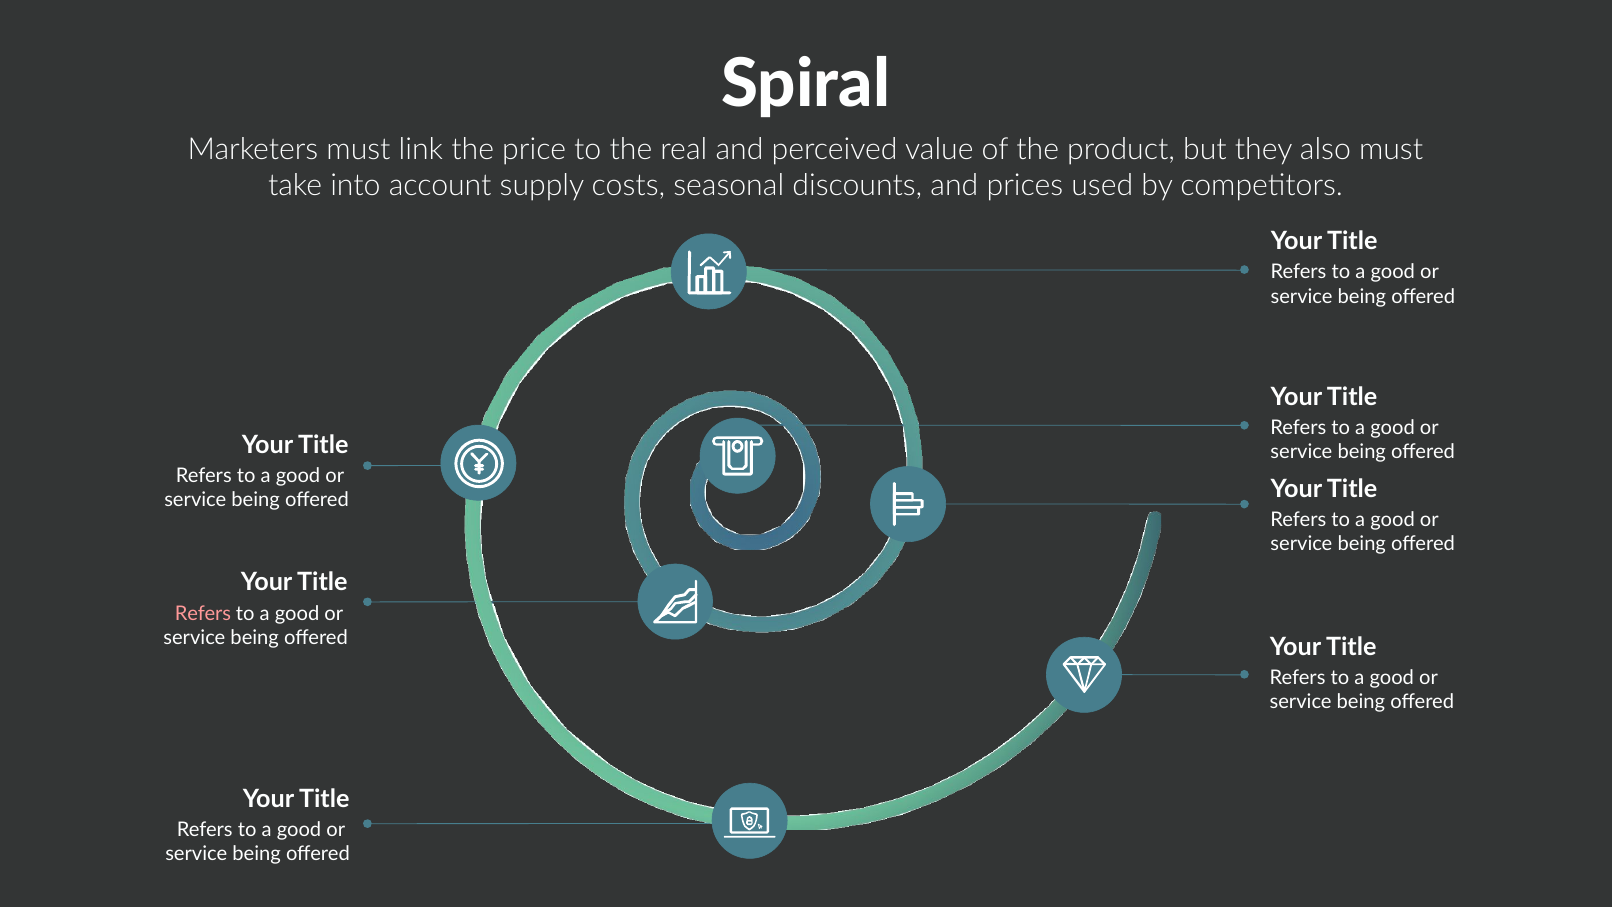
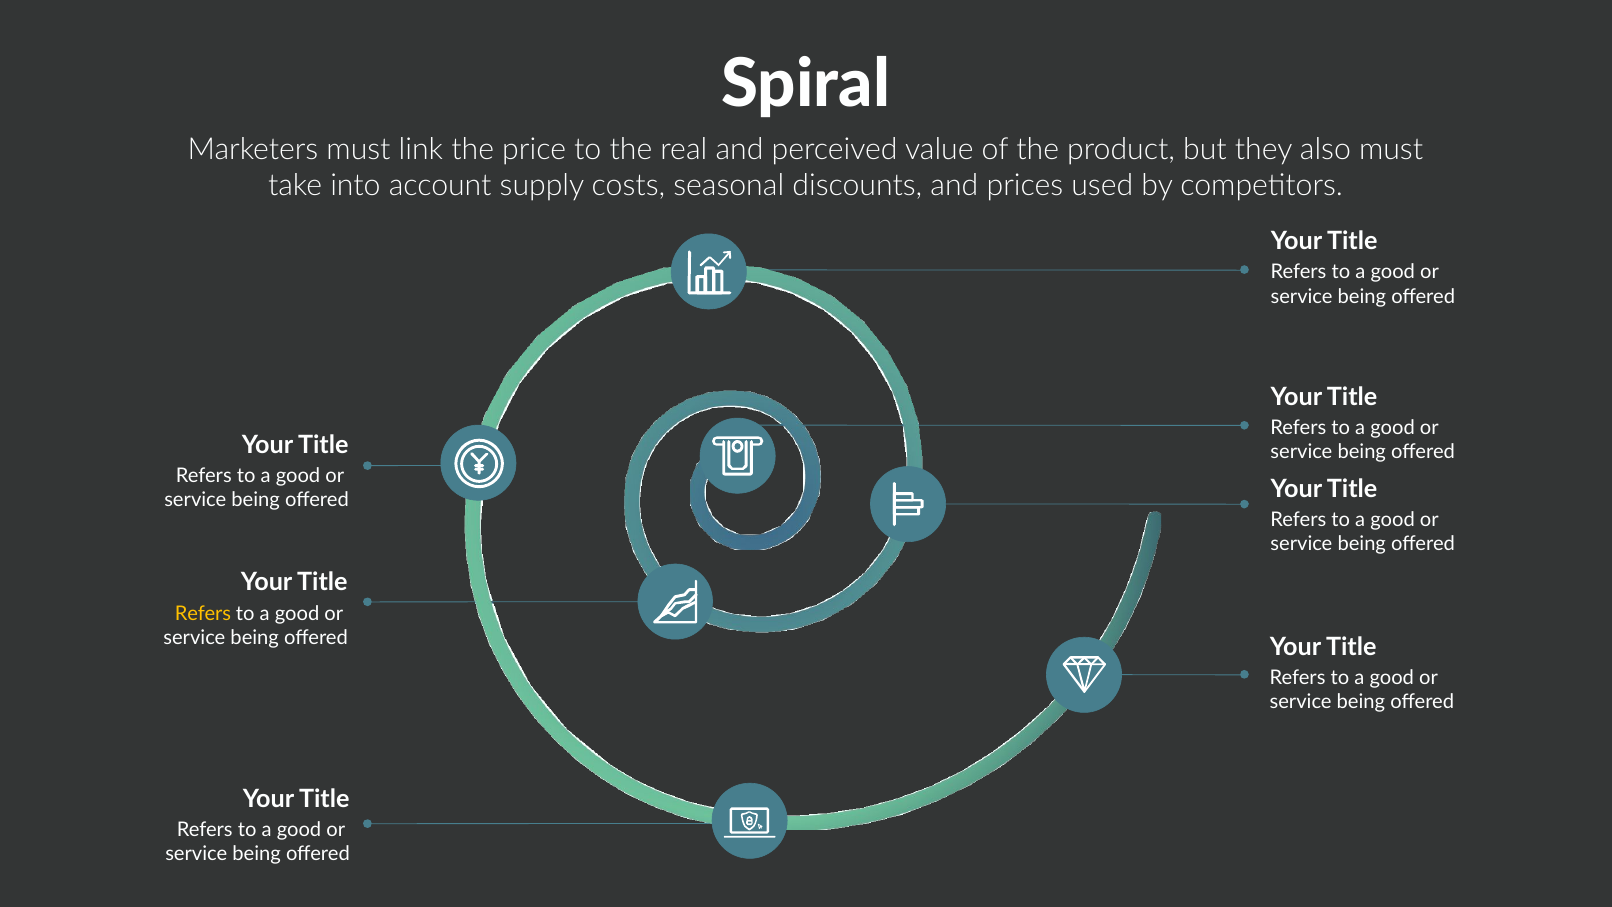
Refers at (203, 613) colour: pink -> yellow
